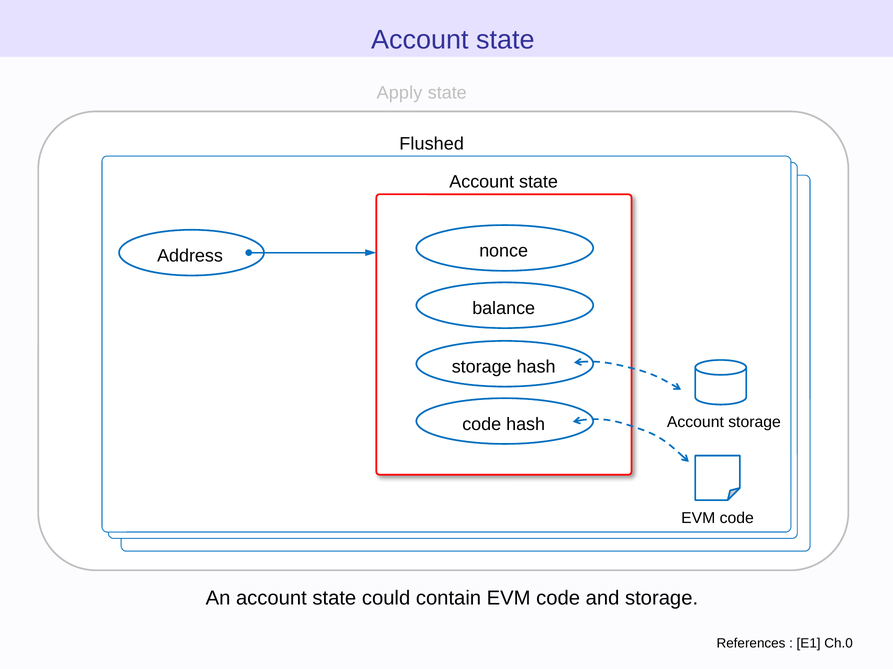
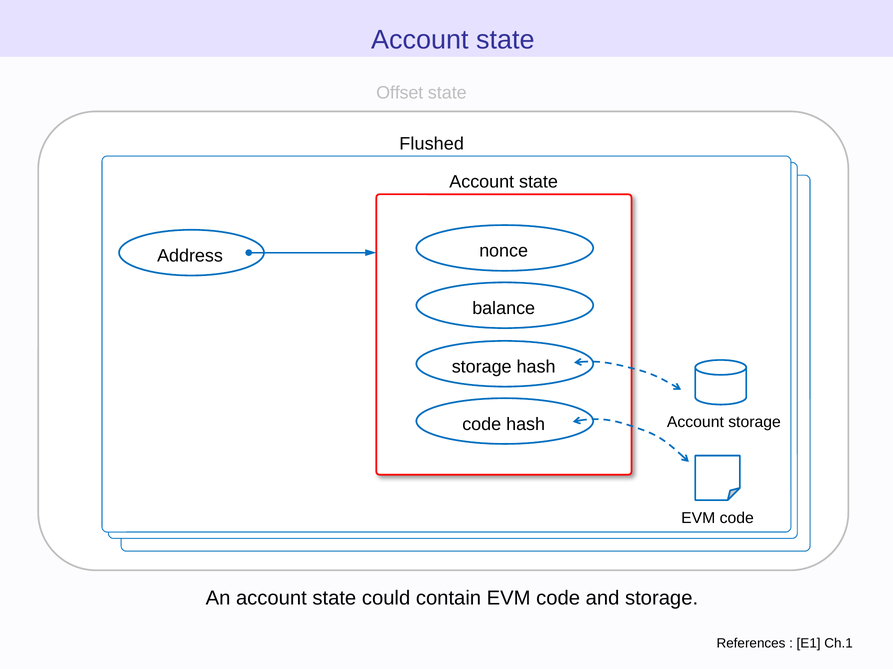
Apply: Apply -> Offset
Ch.0: Ch.0 -> Ch.1
